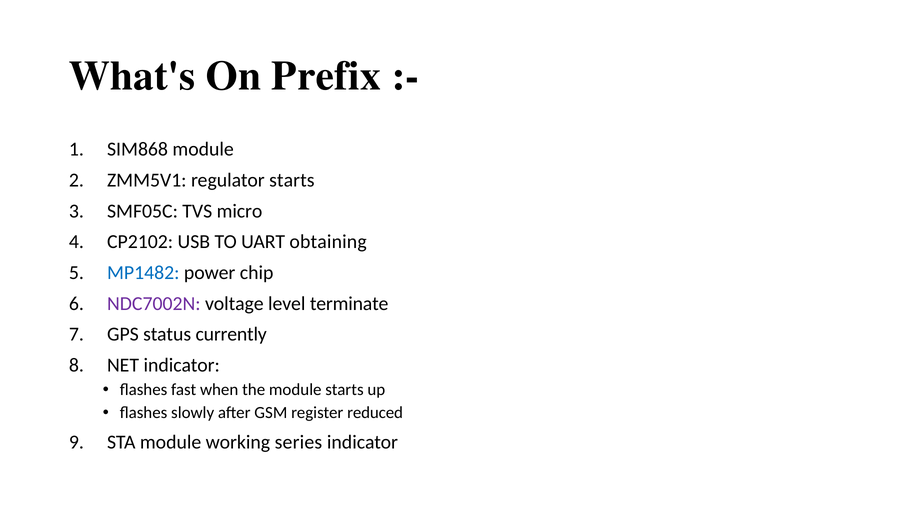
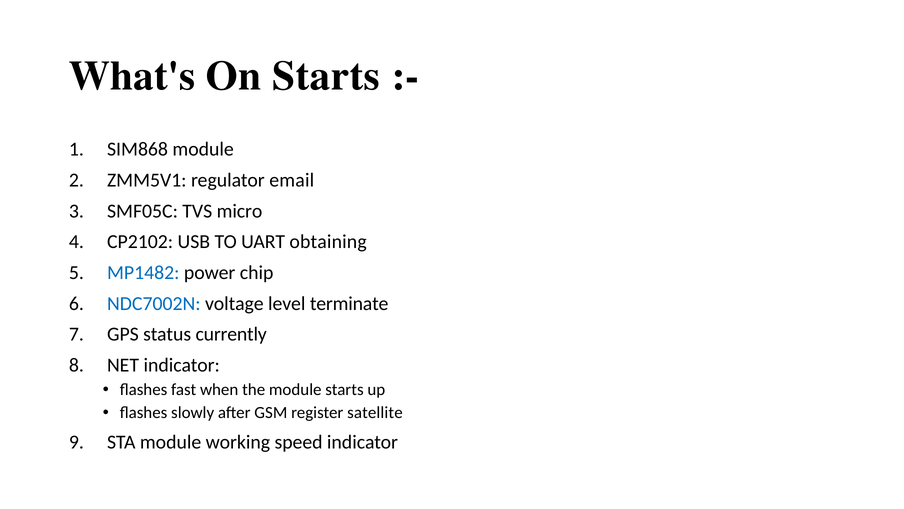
On Prefix: Prefix -> Starts
regulator starts: starts -> email
NDC7002N colour: purple -> blue
reduced: reduced -> satellite
series: series -> speed
